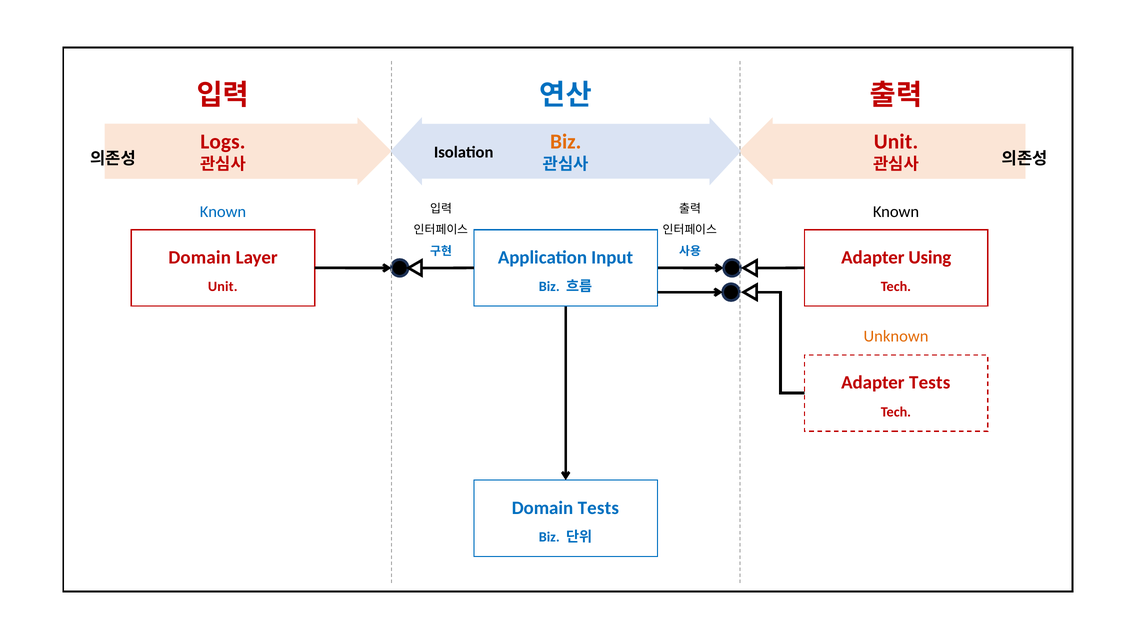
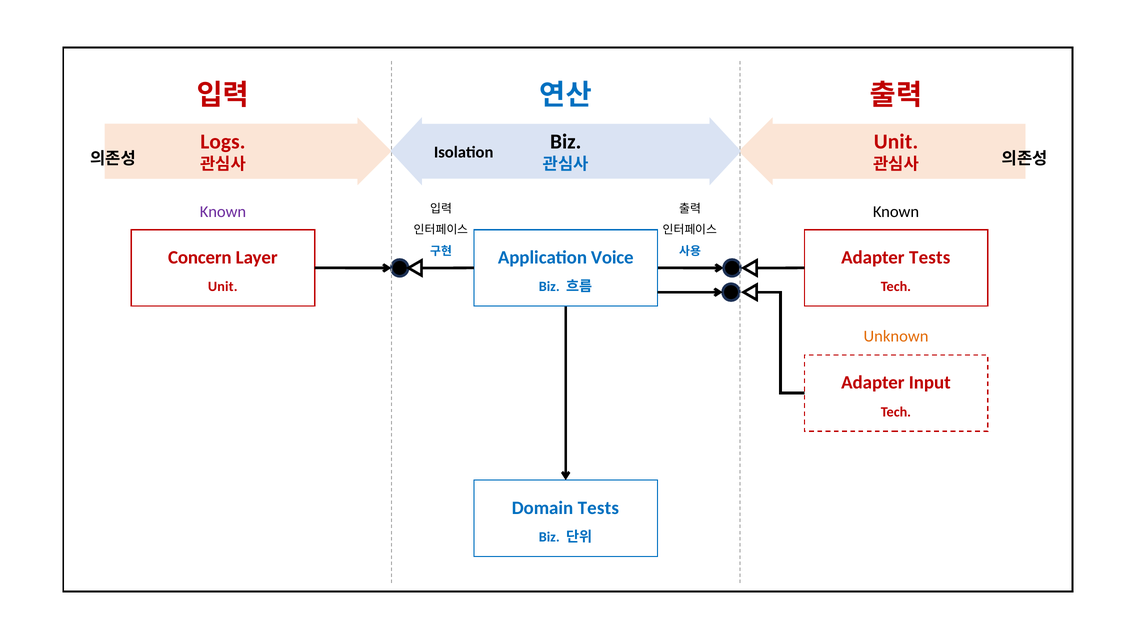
Biz at (566, 142) colour: orange -> black
Known at (223, 212) colour: blue -> purple
Domain at (200, 257): Domain -> Concern
Input: Input -> Voice
Adapter Using: Using -> Tests
Adapter Tests: Tests -> Input
